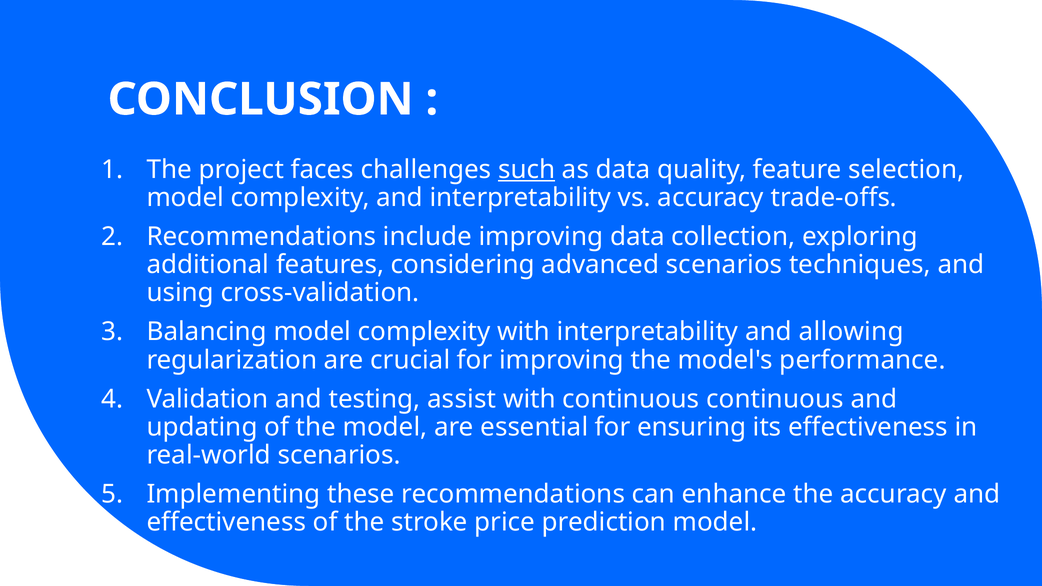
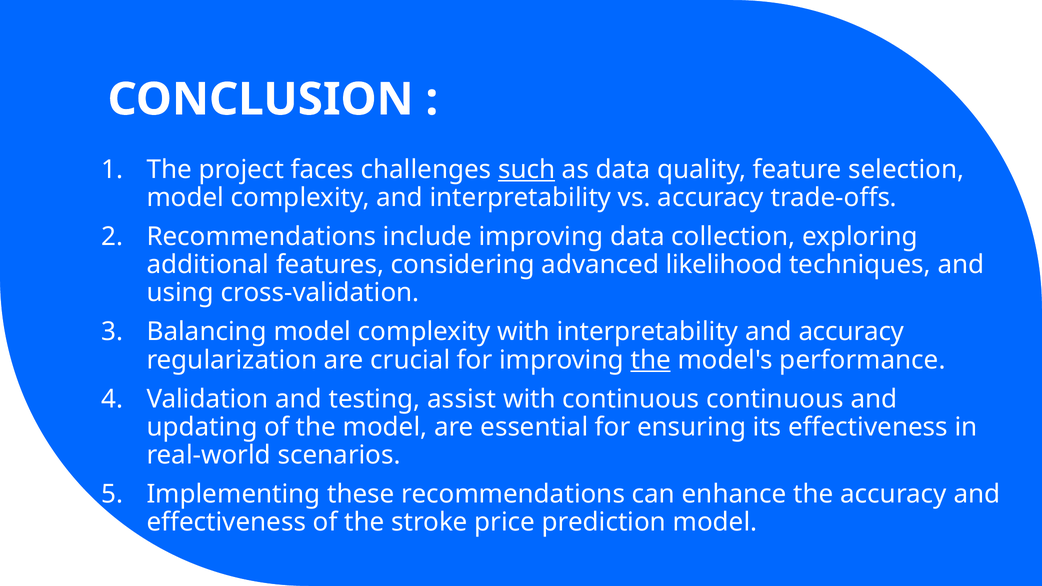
advanced scenarios: scenarios -> likelihood
and allowing: allowing -> accuracy
the at (651, 360) underline: none -> present
